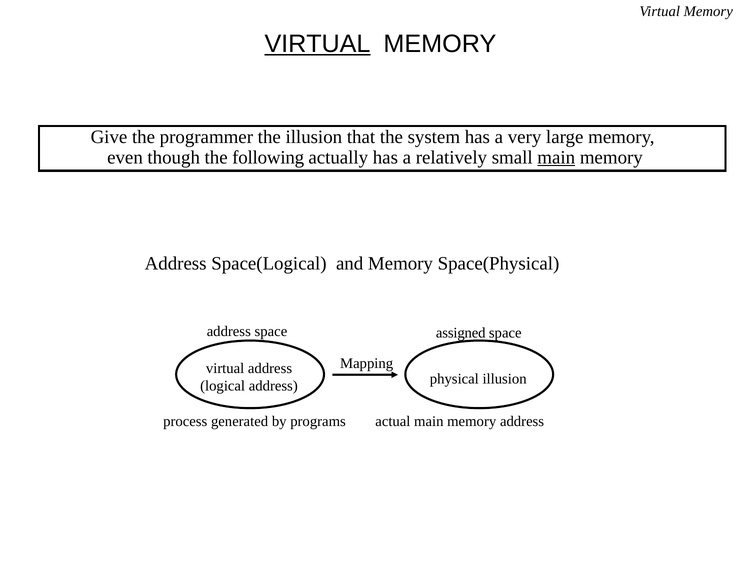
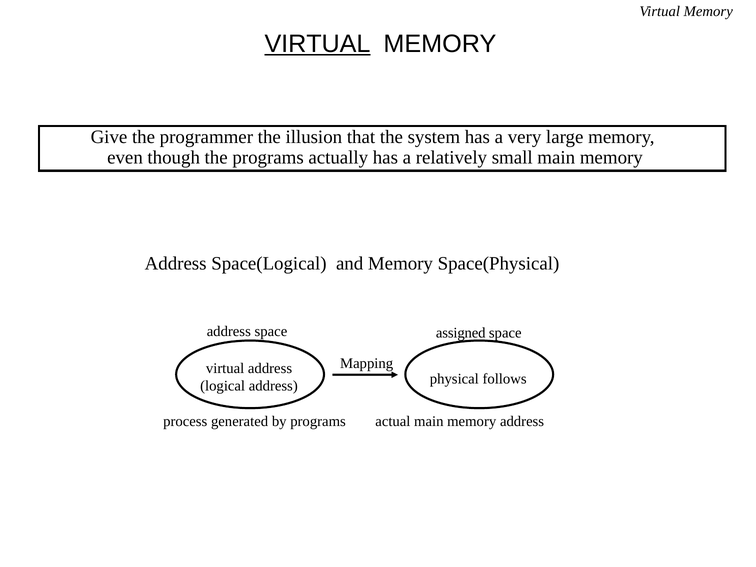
the following: following -> programs
main at (556, 158) underline: present -> none
physical illusion: illusion -> follows
